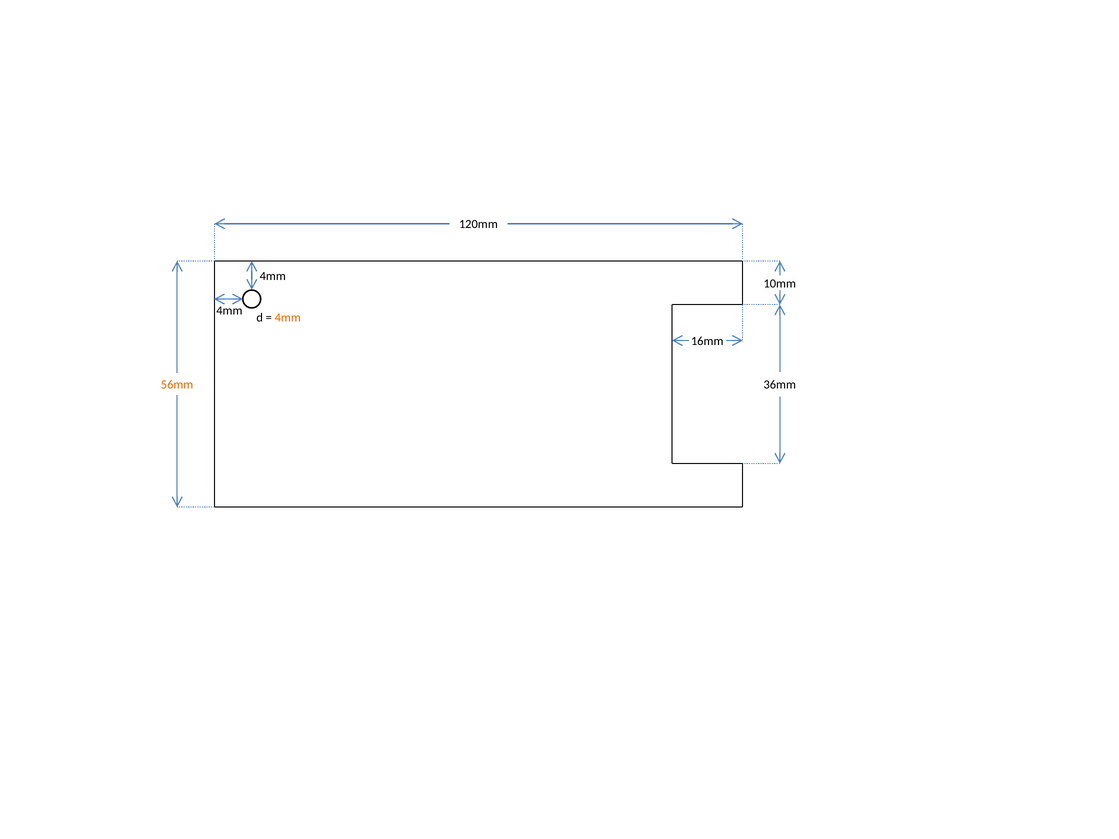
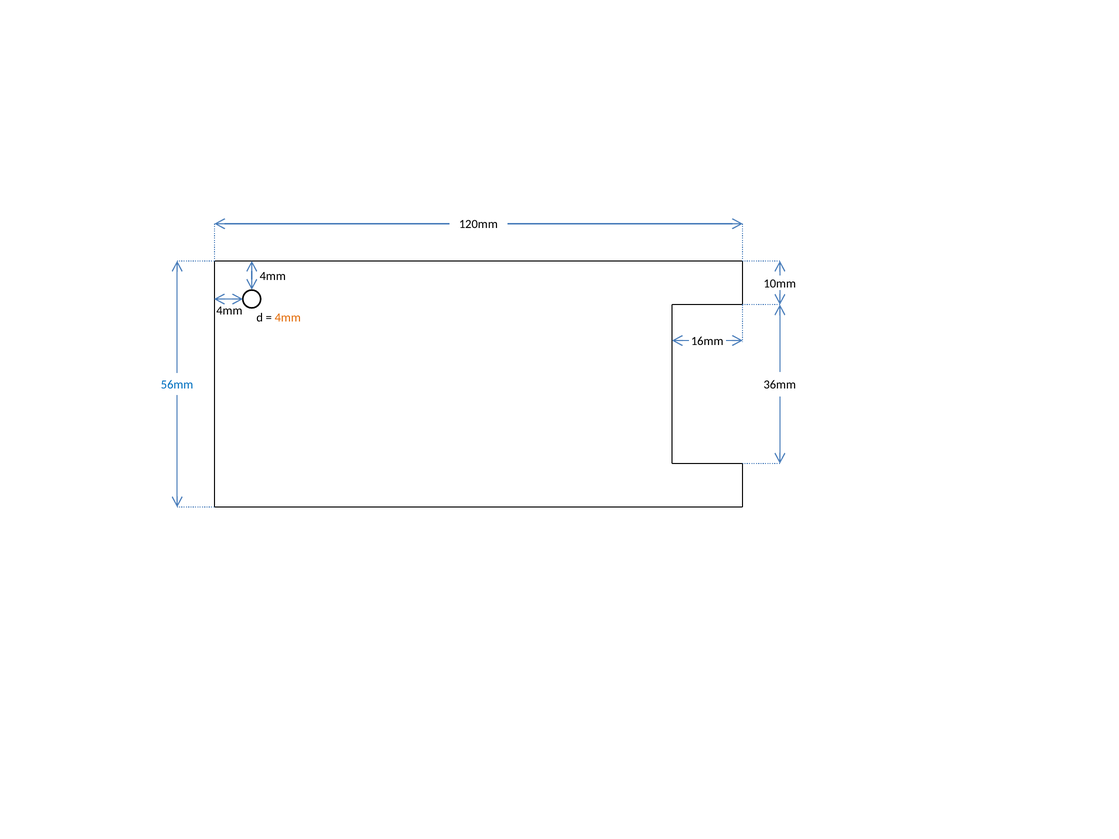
56mm colour: orange -> blue
